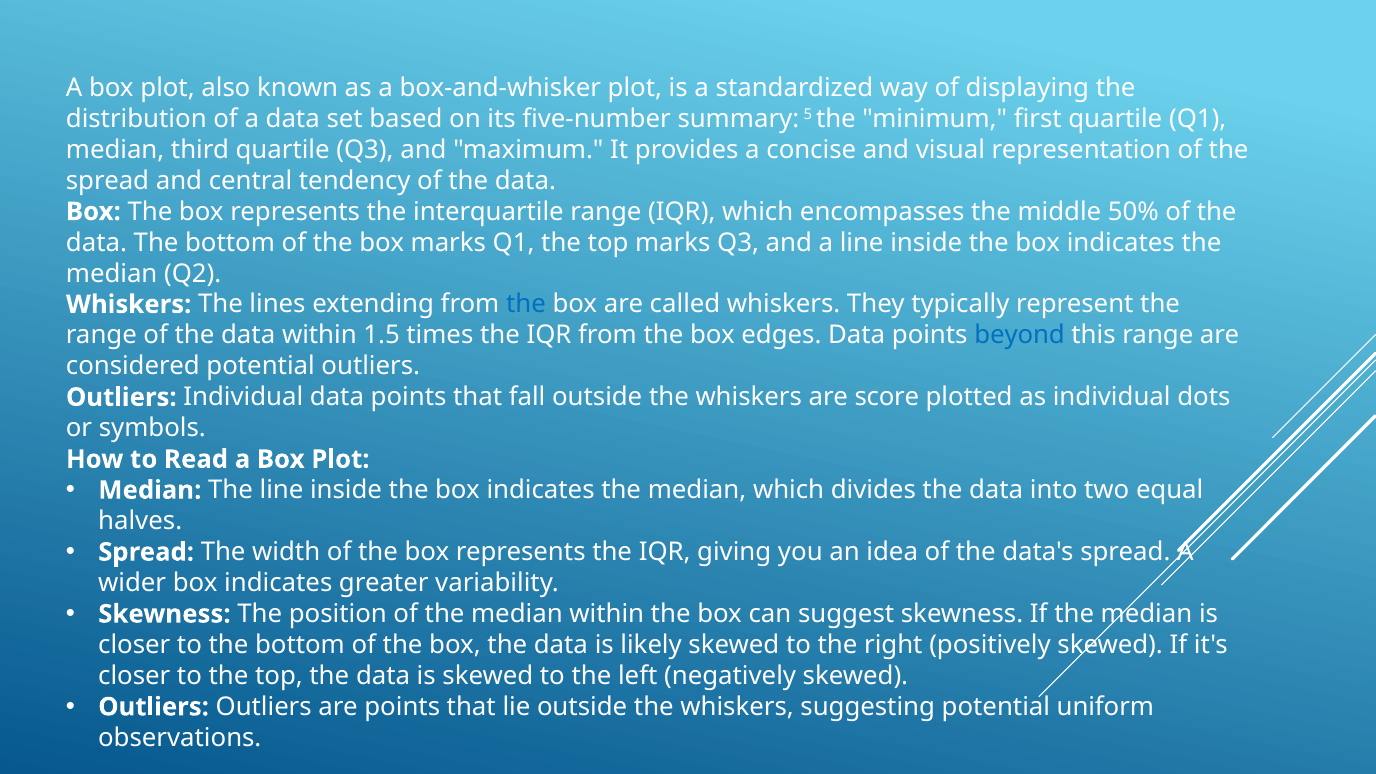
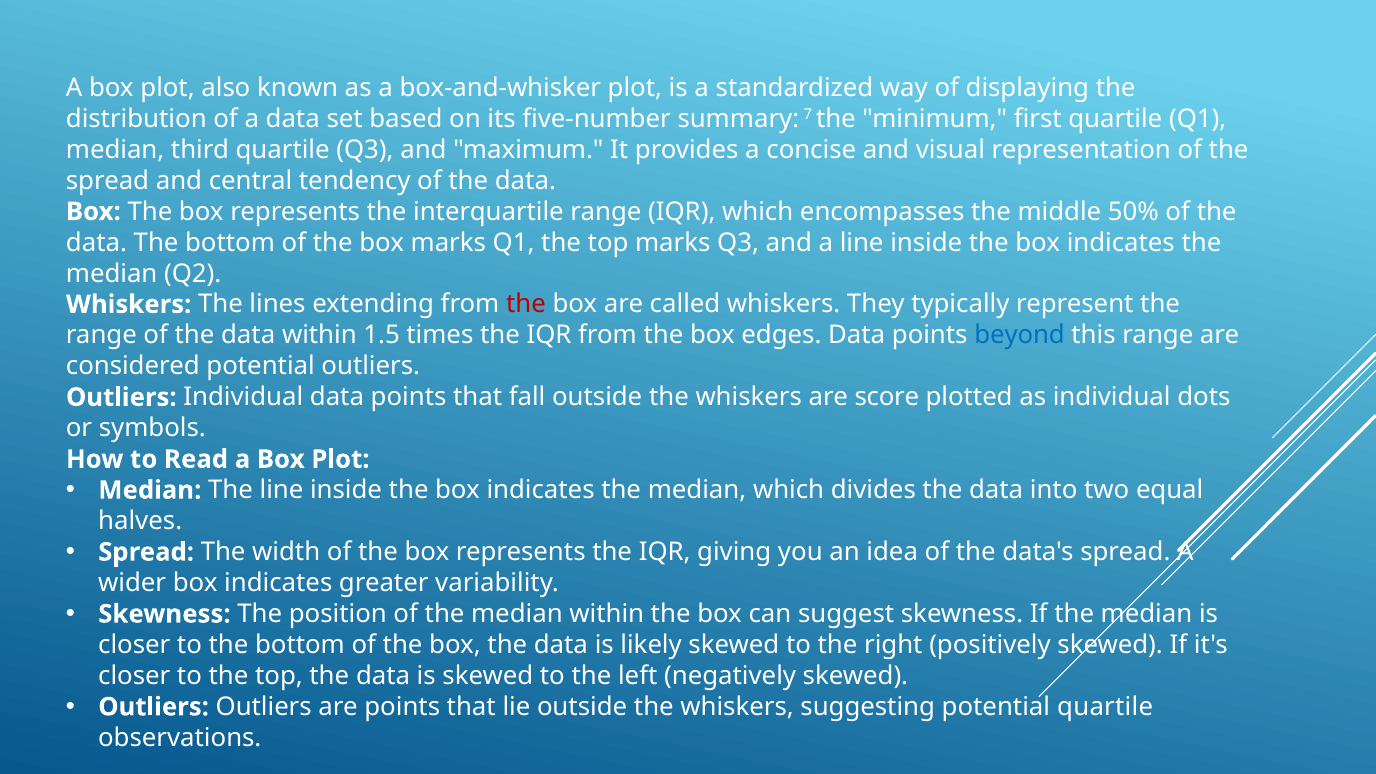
5: 5 -> 7
the at (526, 304) colour: blue -> red
potential uniform: uniform -> quartile
